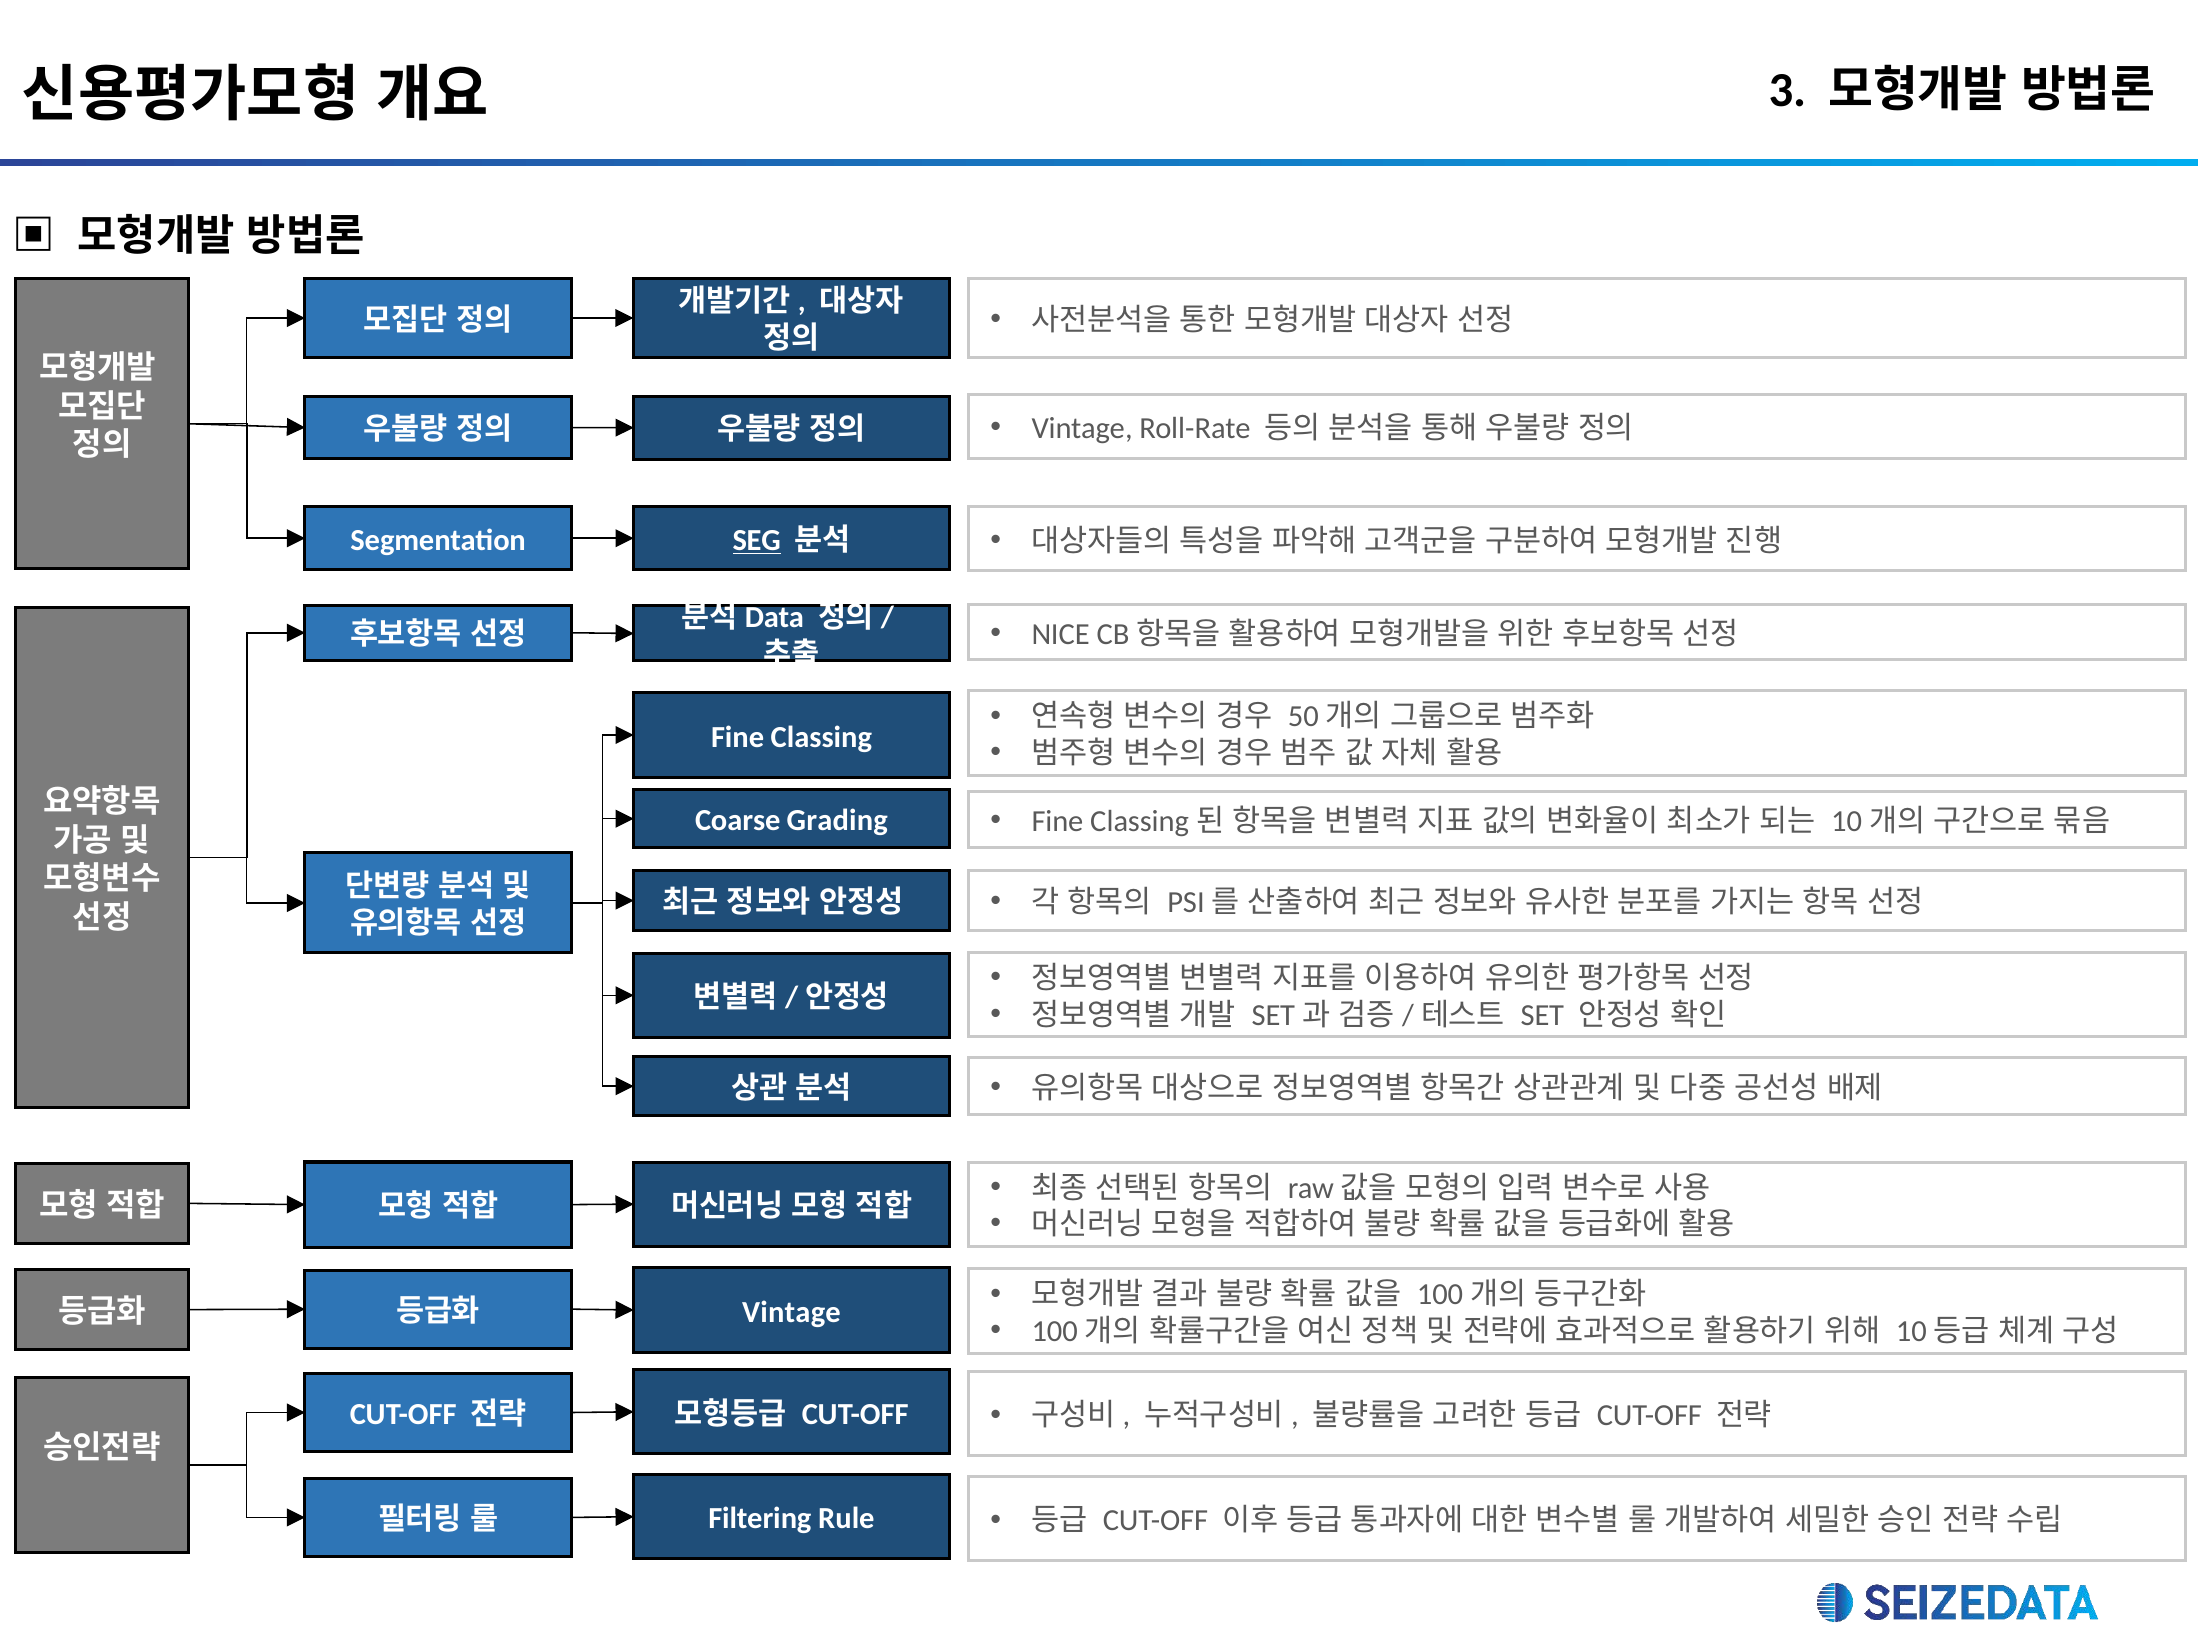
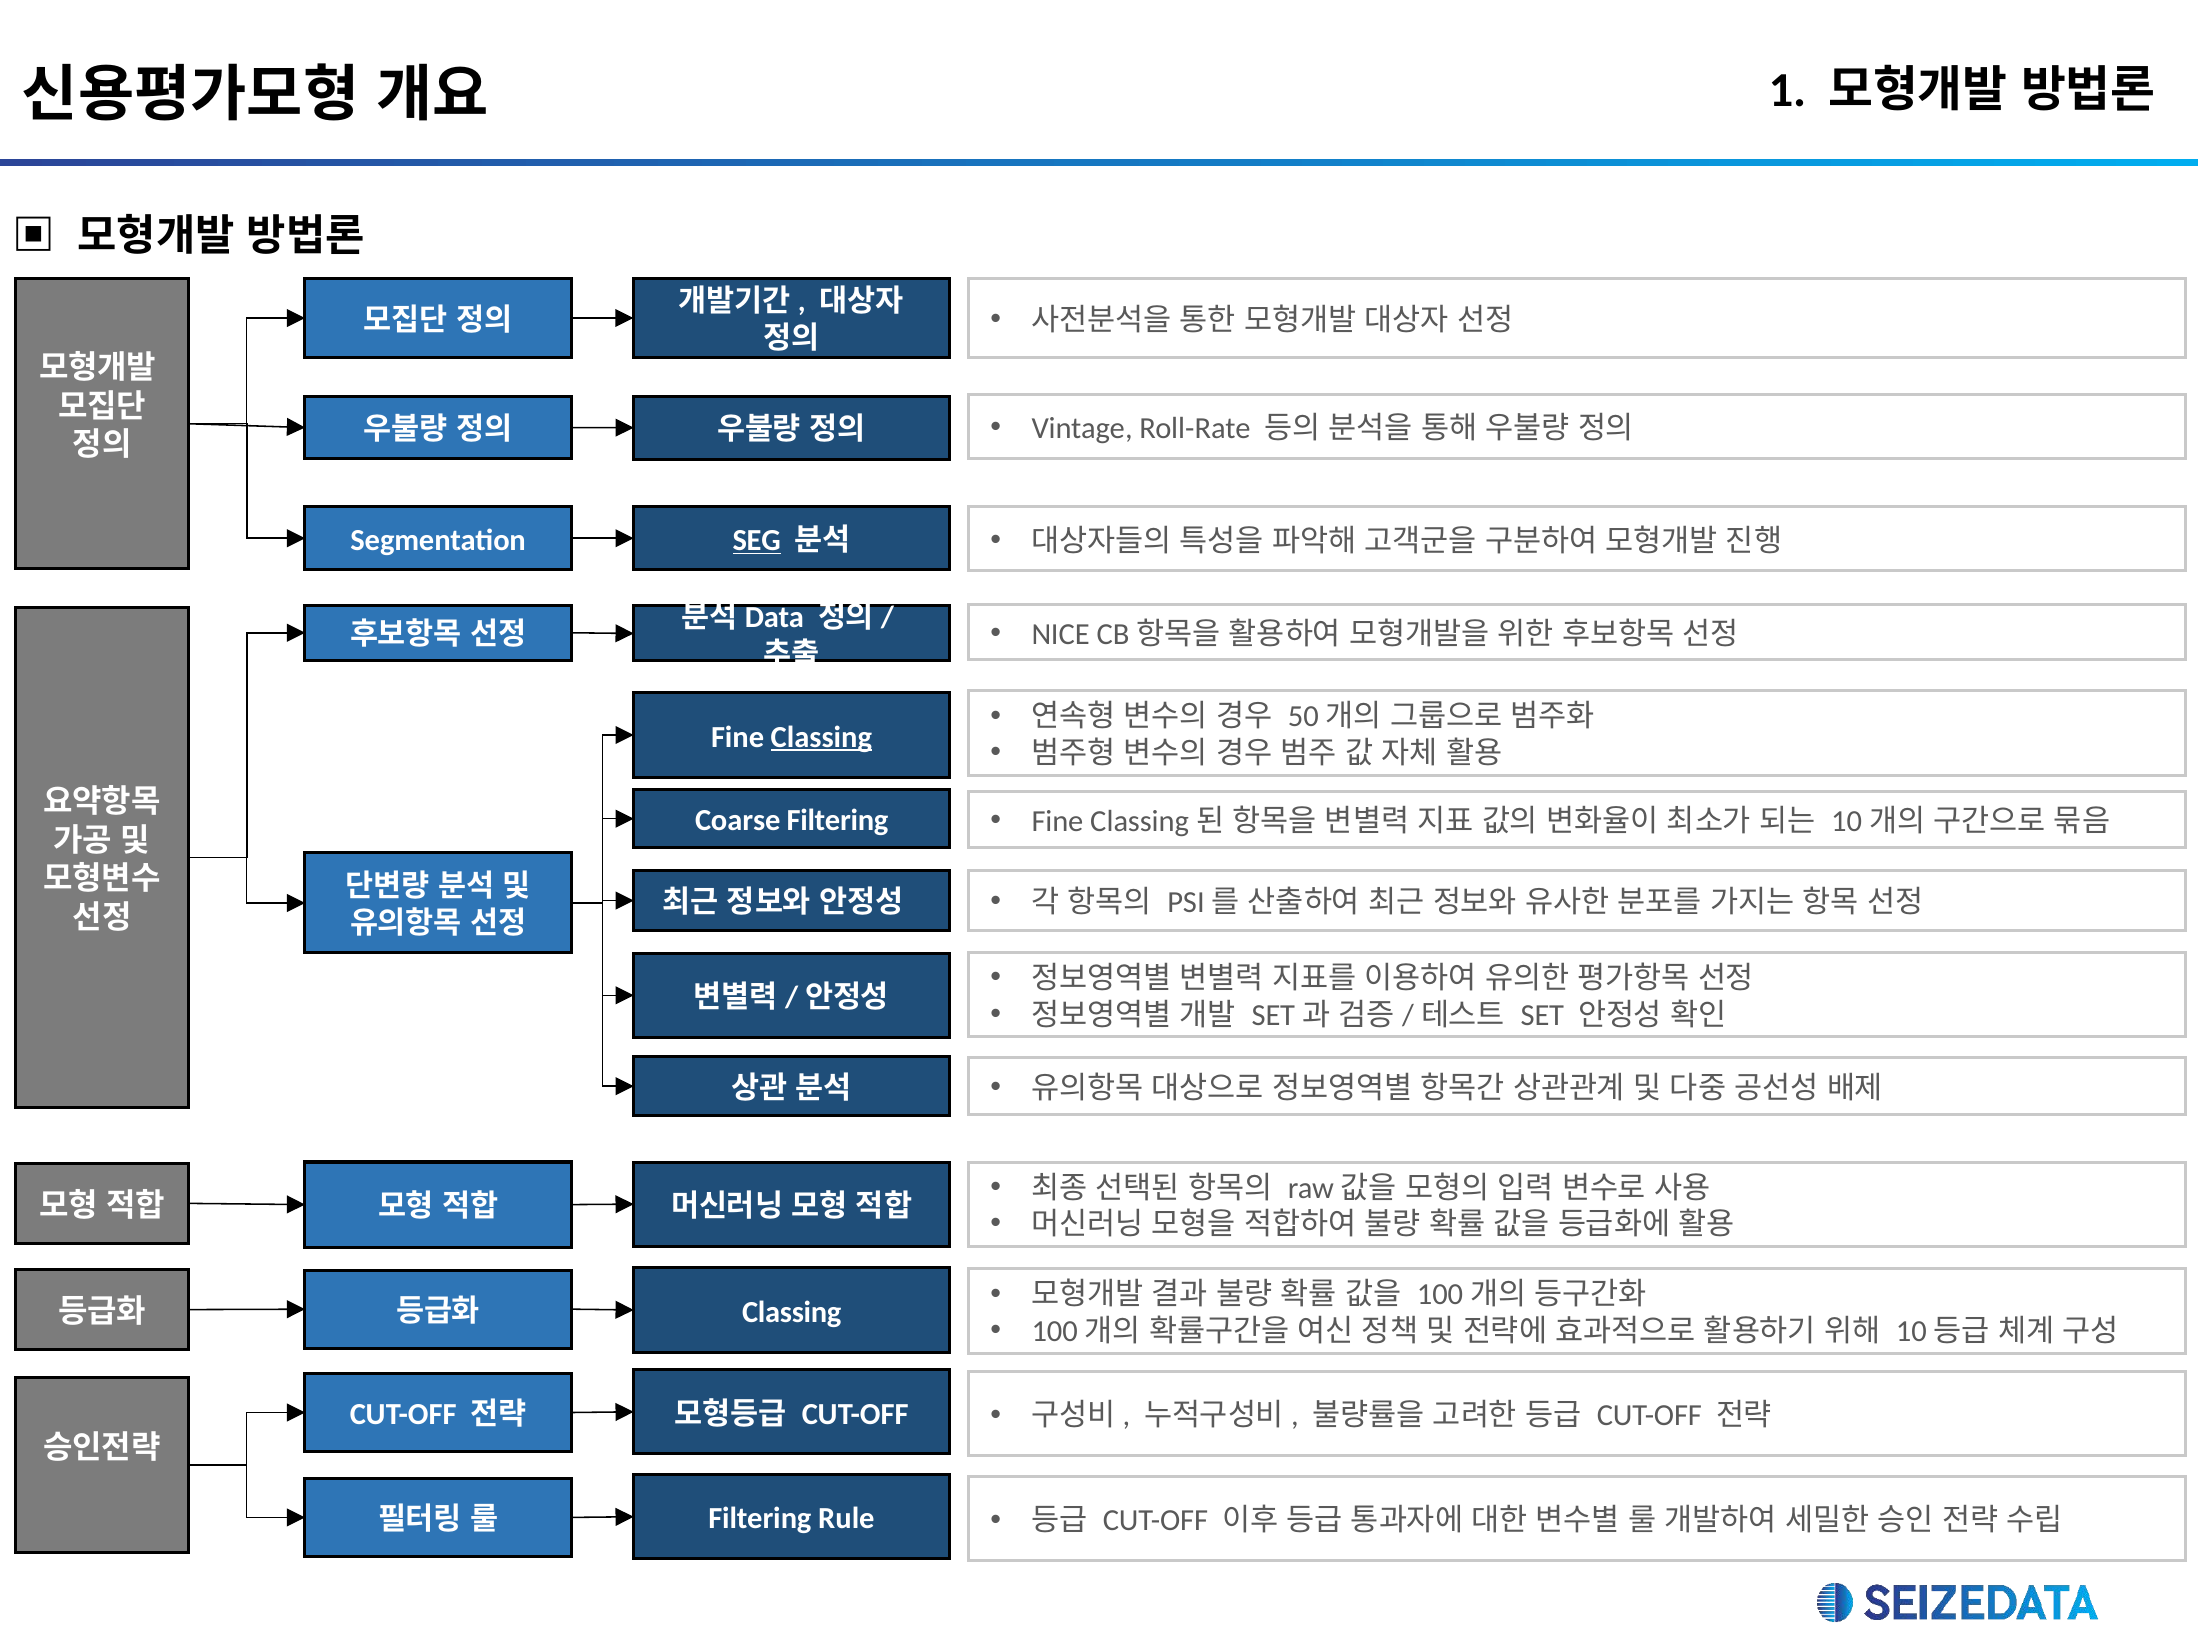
3: 3 -> 1
Classing at (821, 737) underline: none -> present
Coarse Grading: Grading -> Filtering
Vintage at (791, 1312): Vintage -> Classing
